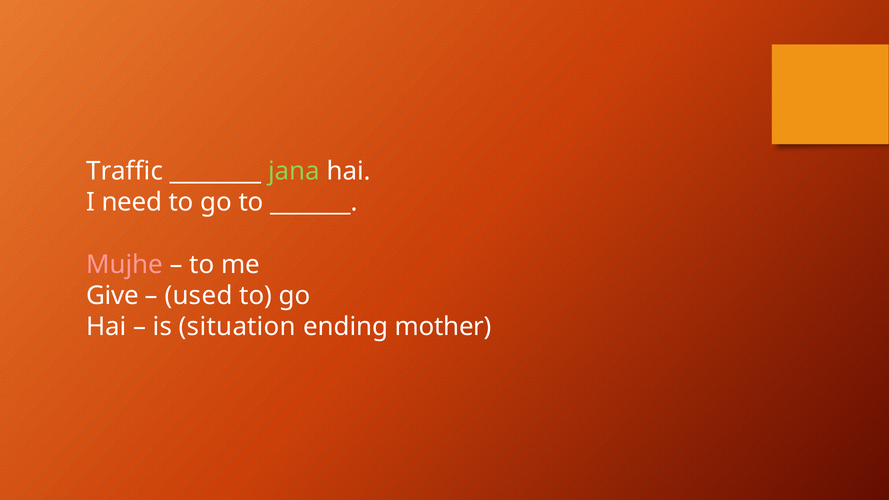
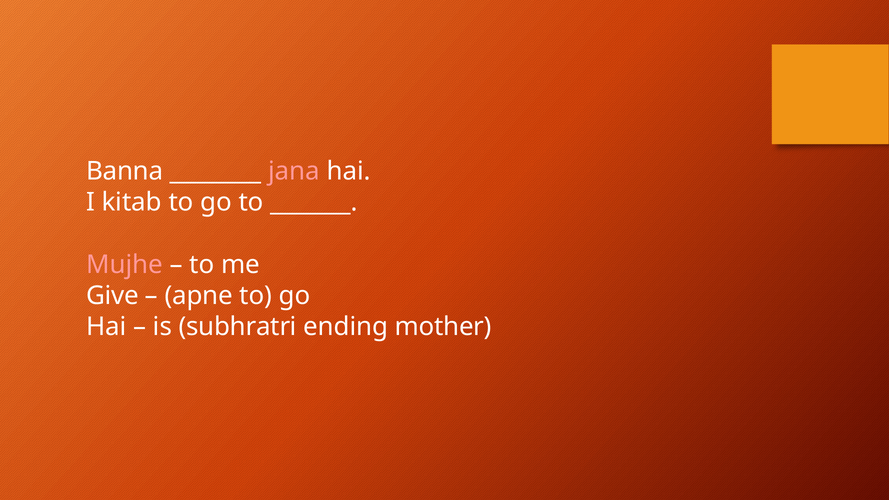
Traffic: Traffic -> Banna
jana colour: light green -> pink
need: need -> kitab
used: used -> apne
situation: situation -> subhratri
